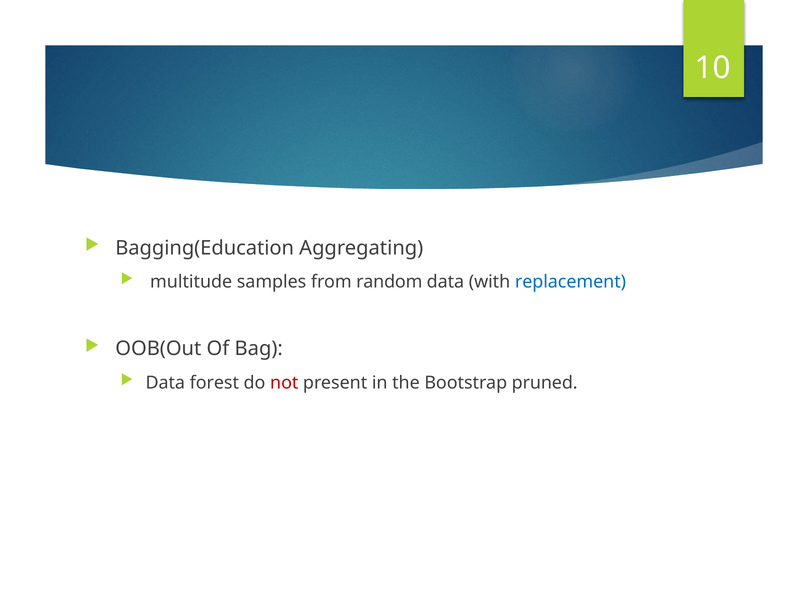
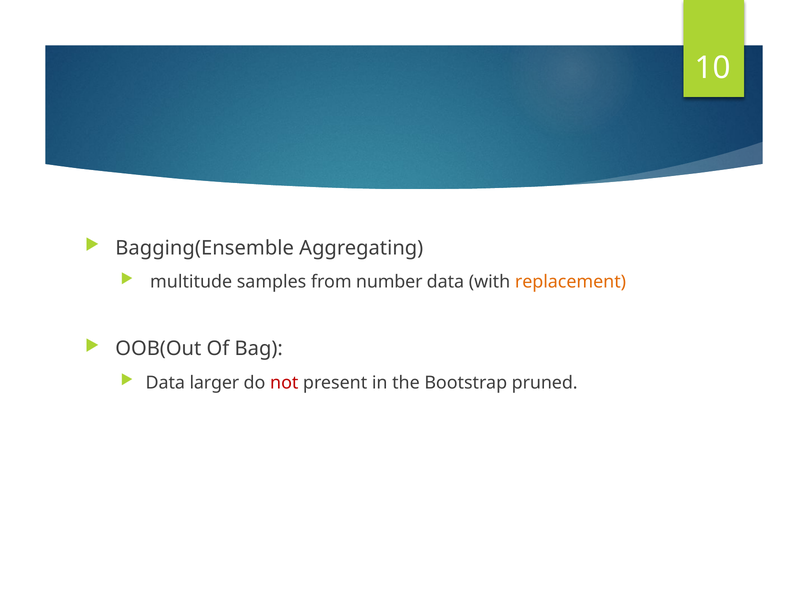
Bagging(Education: Bagging(Education -> Bagging(Ensemble
random: random -> number
replacement colour: blue -> orange
forest: forest -> larger
